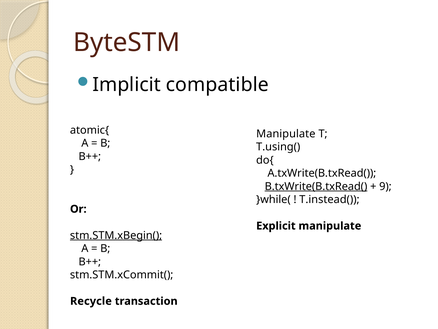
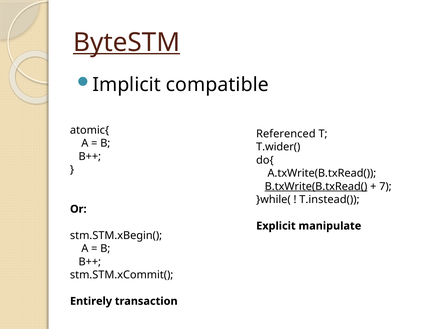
ByteSTM underline: none -> present
Manipulate at (286, 134): Manipulate -> Referenced
T.using(: T.using( -> T.wider(
9: 9 -> 7
stm.STM.xBegin( underline: present -> none
Recycle: Recycle -> Entirely
